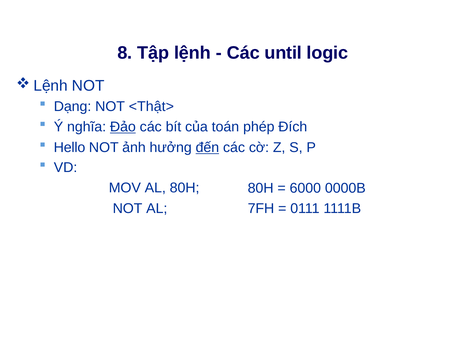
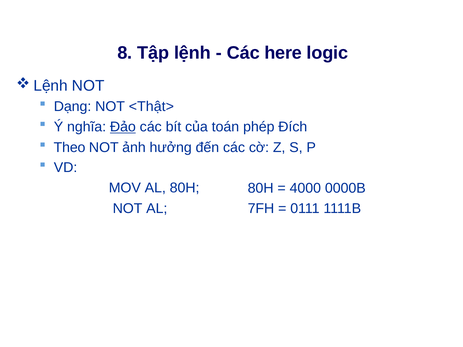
until: until -> here
Hello: Hello -> Theo
đến underline: present -> none
6000: 6000 -> 4000
